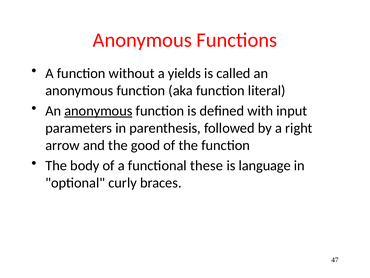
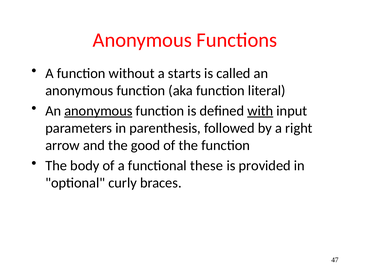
yields: yields -> starts
with underline: none -> present
language: language -> provided
